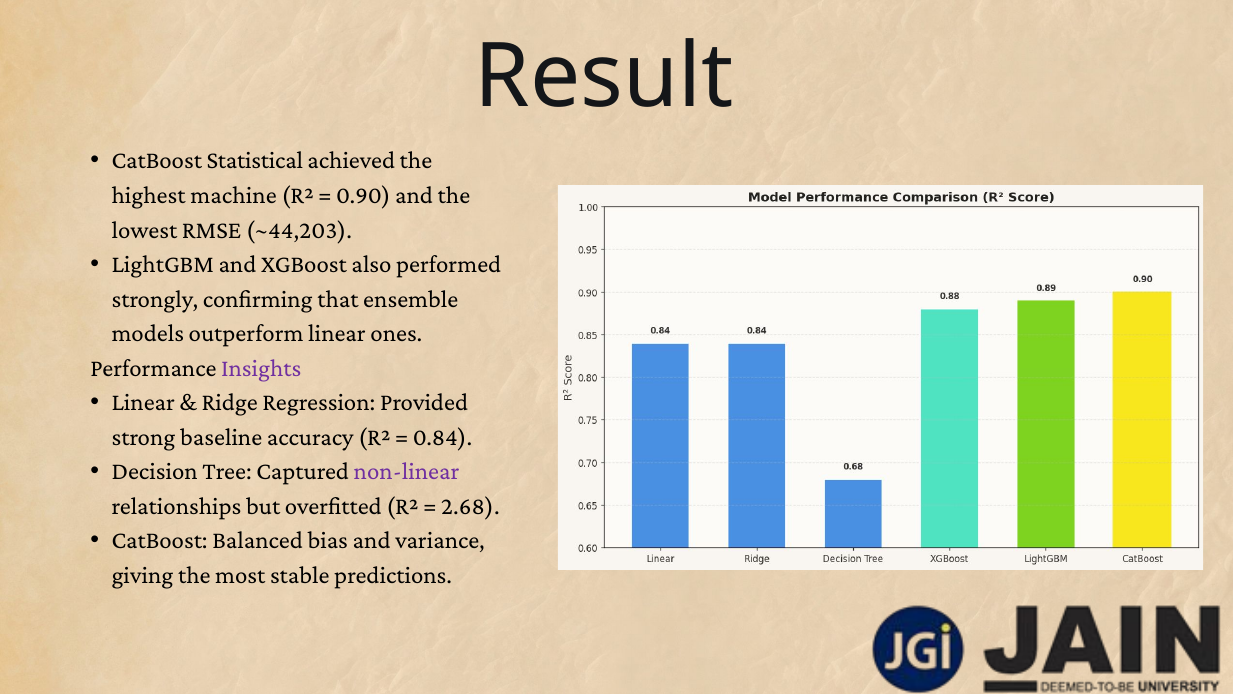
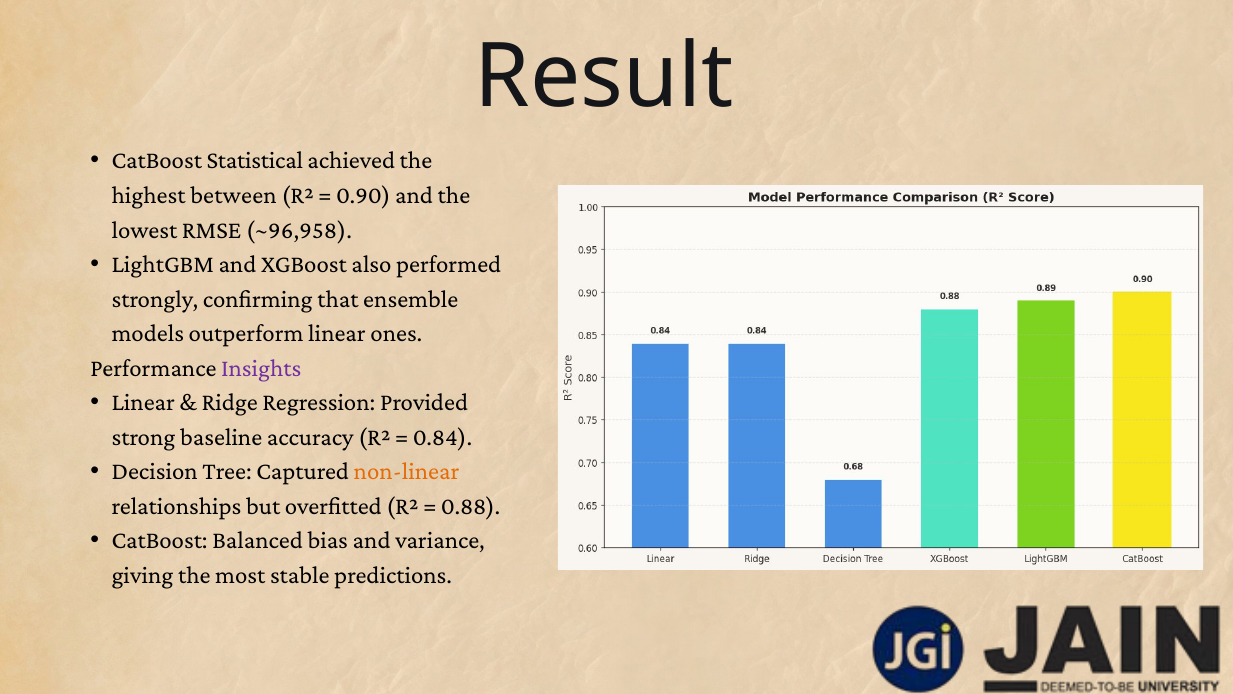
machine: machine -> between
~44,203: ~44,203 -> ~96,958
non-linear colour: purple -> orange
2.68: 2.68 -> 0.88
